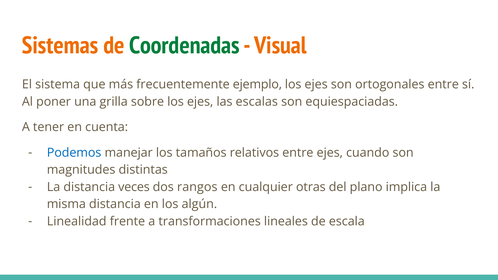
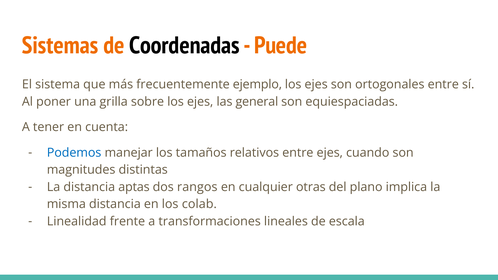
Coordenadas colour: green -> black
Visual: Visual -> Puede
escalas: escalas -> general
veces: veces -> aptas
algún: algún -> colab
